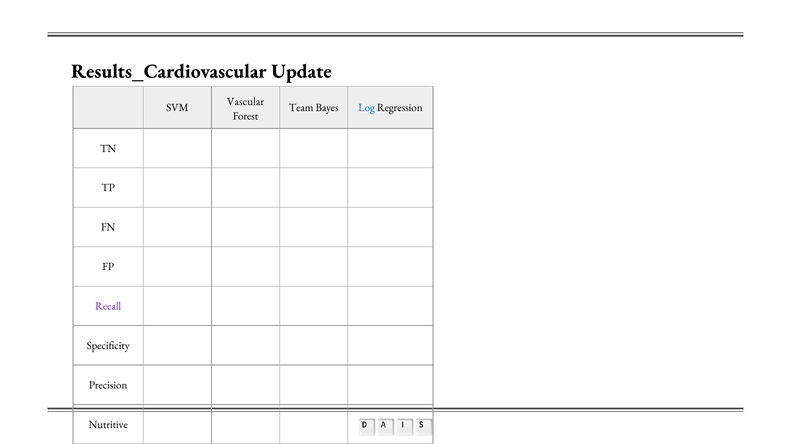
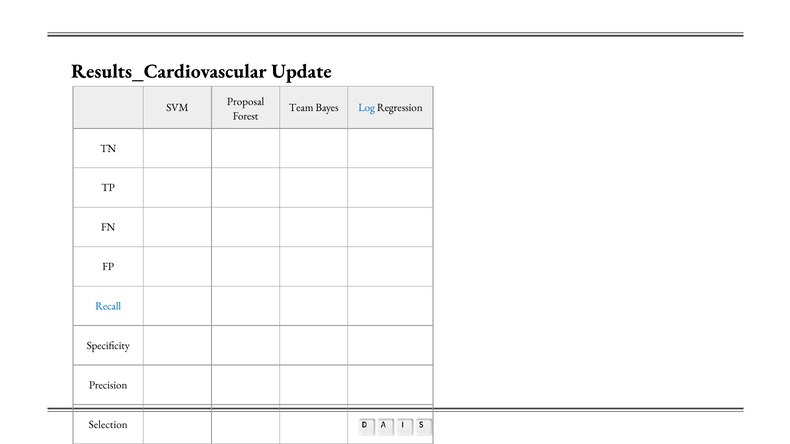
Vascular: Vascular -> Proposal
Recall colour: purple -> blue
Nutritive: Nutritive -> Selection
